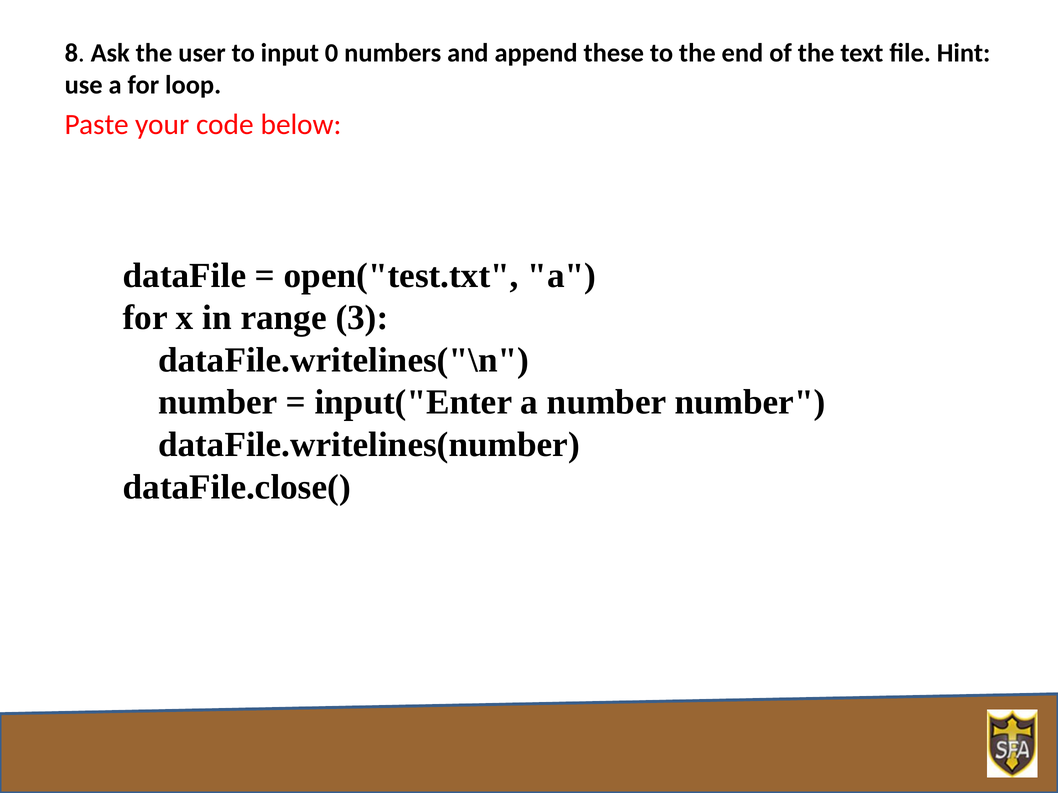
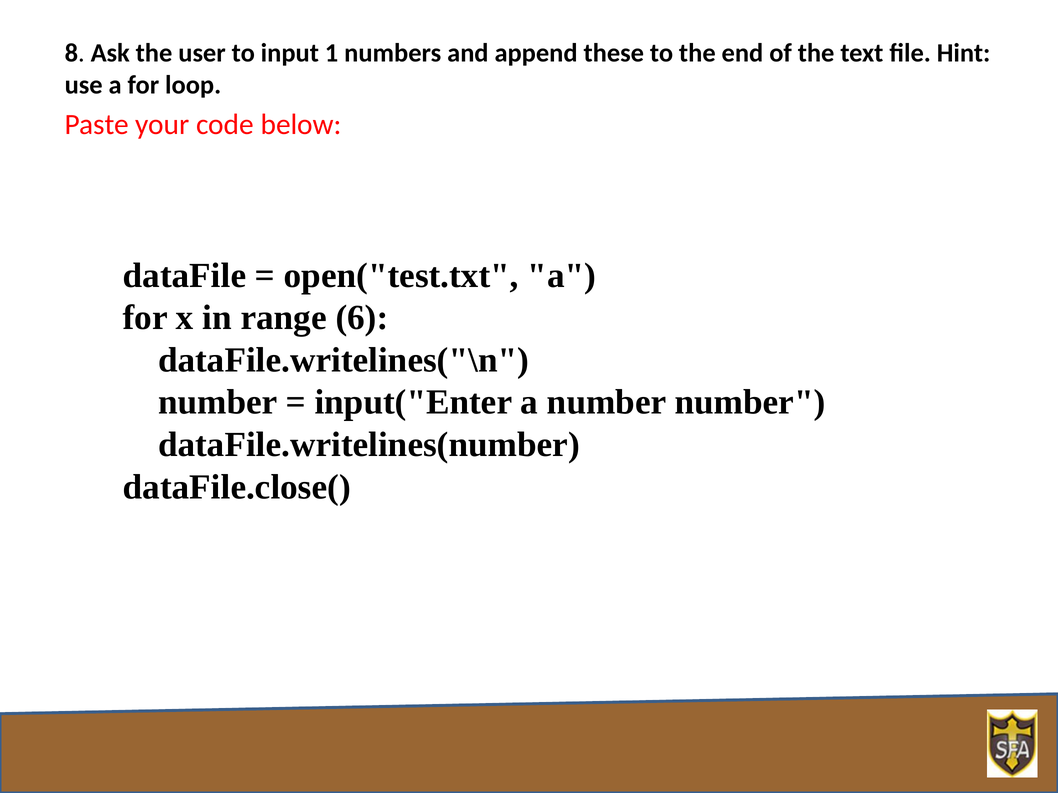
0: 0 -> 1
3: 3 -> 6
